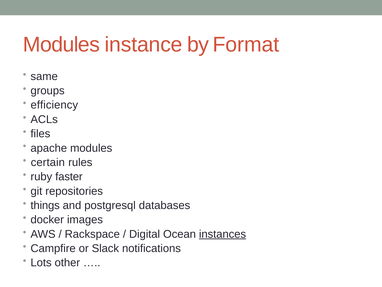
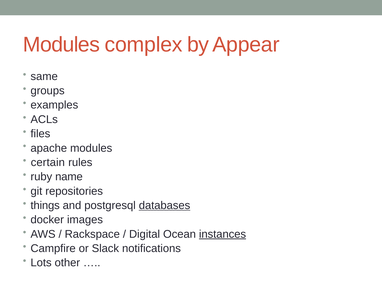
instance: instance -> complex
Format: Format -> Appear
efficiency: efficiency -> examples
faster: faster -> name
databases underline: none -> present
